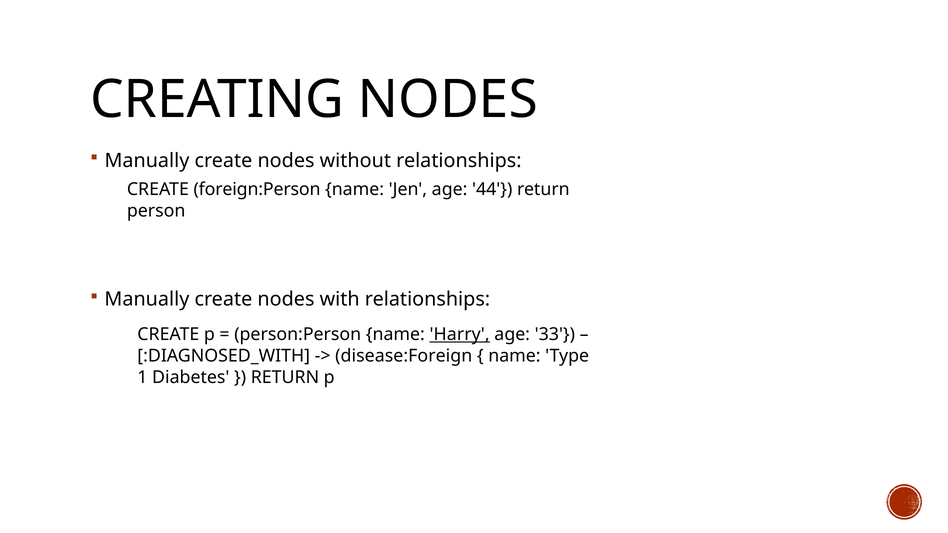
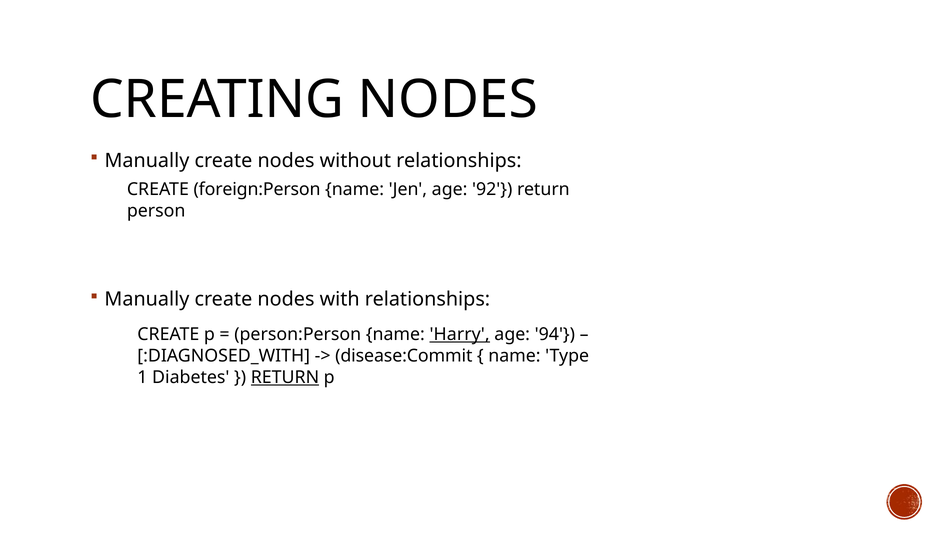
44: 44 -> 92
33: 33 -> 94
disease:Foreign: disease:Foreign -> disease:Commit
RETURN at (285, 377) underline: none -> present
